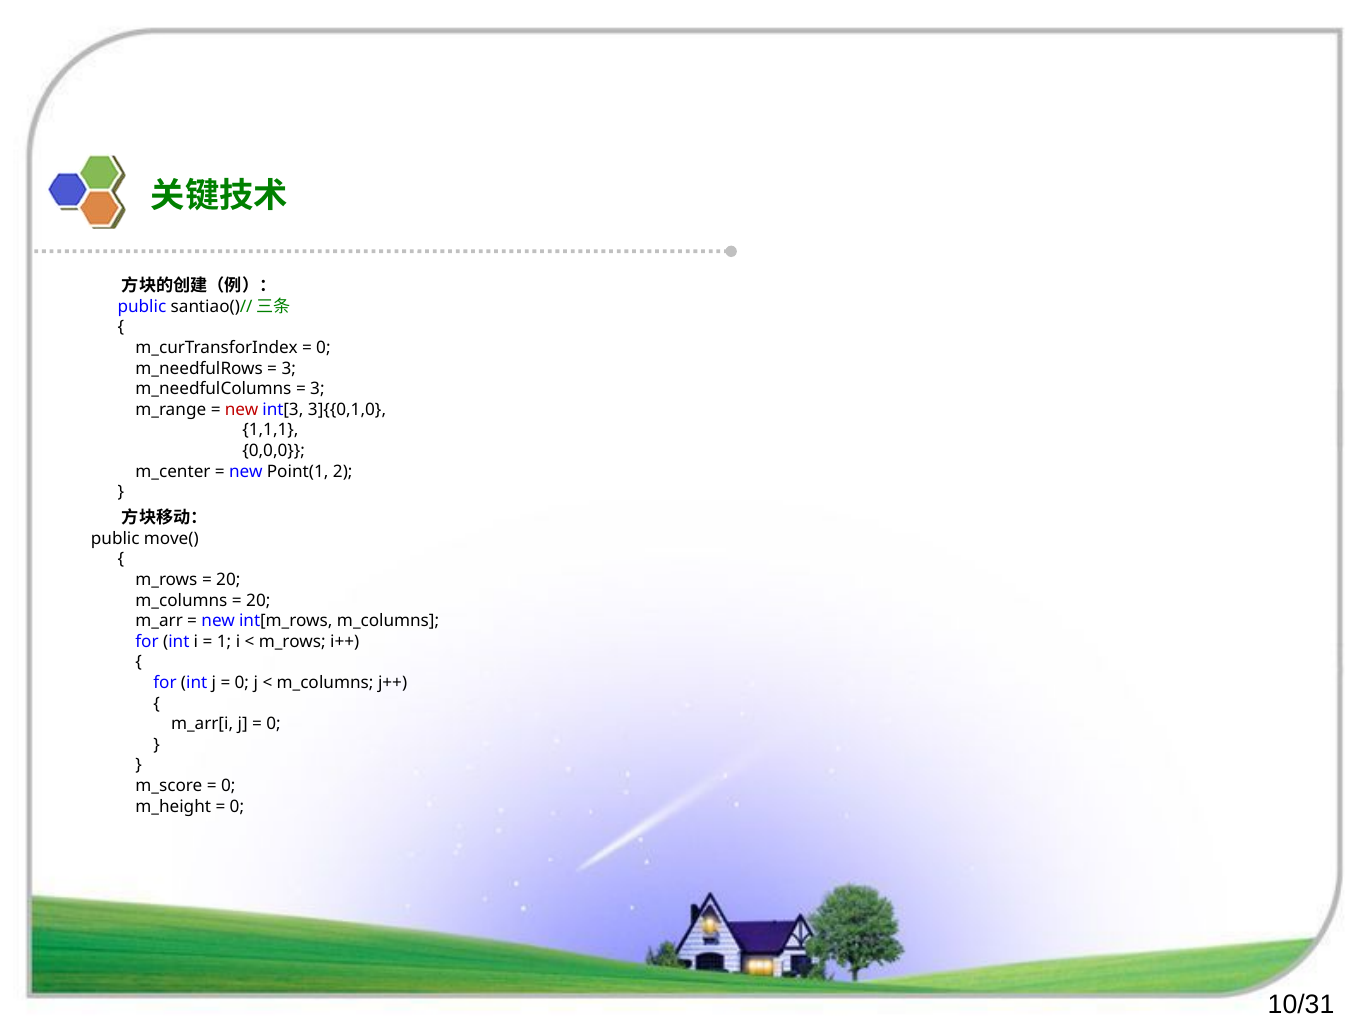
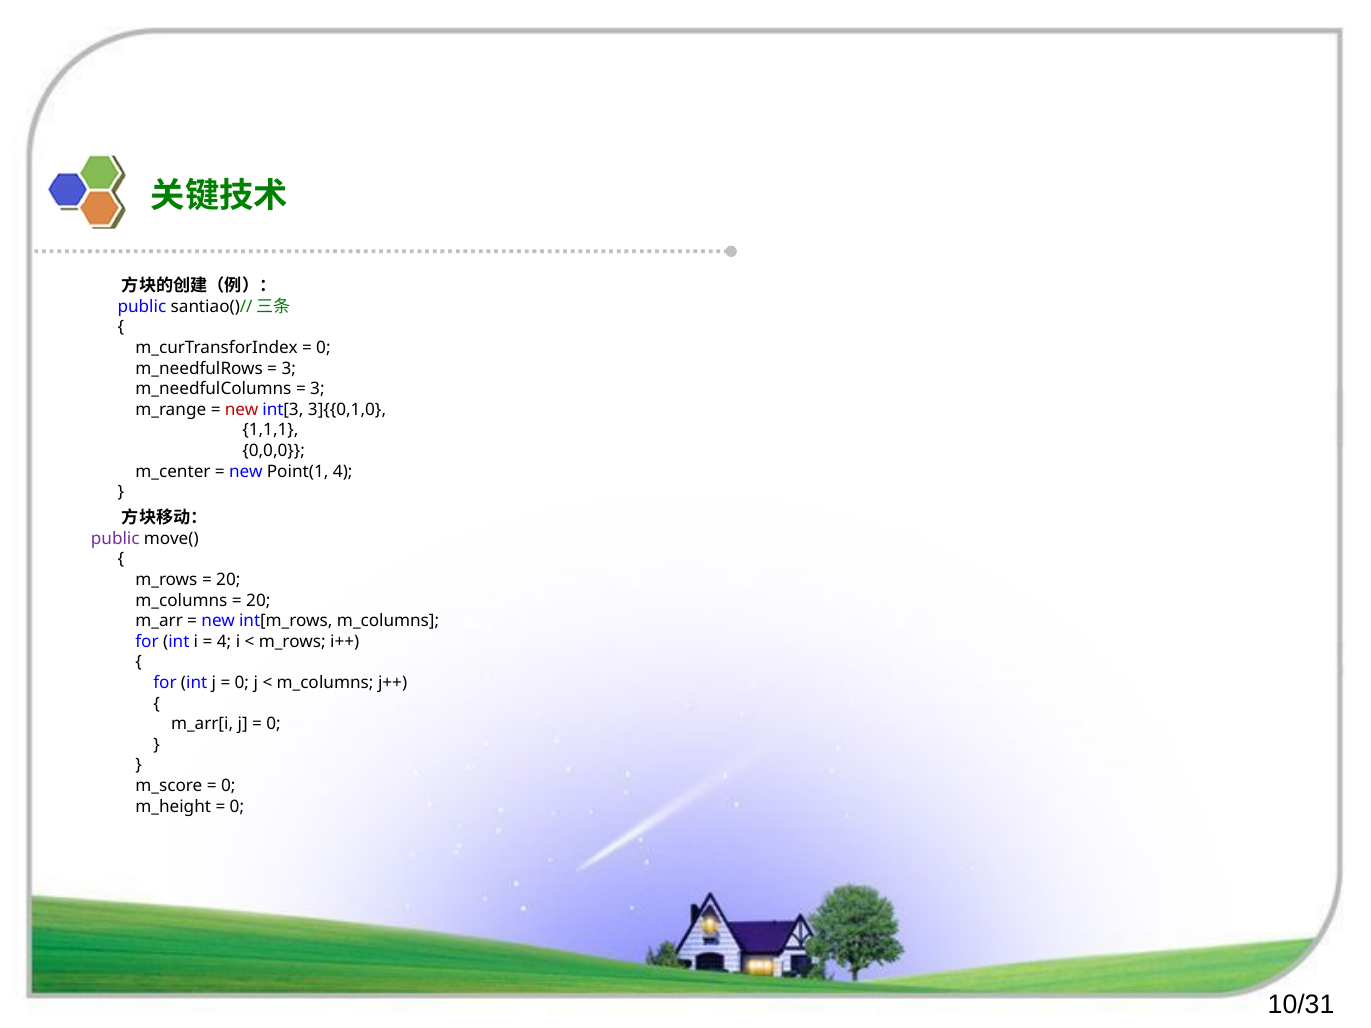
Point(1 2: 2 -> 4
public at (115, 539) colour: black -> purple
1 at (224, 642): 1 -> 4
